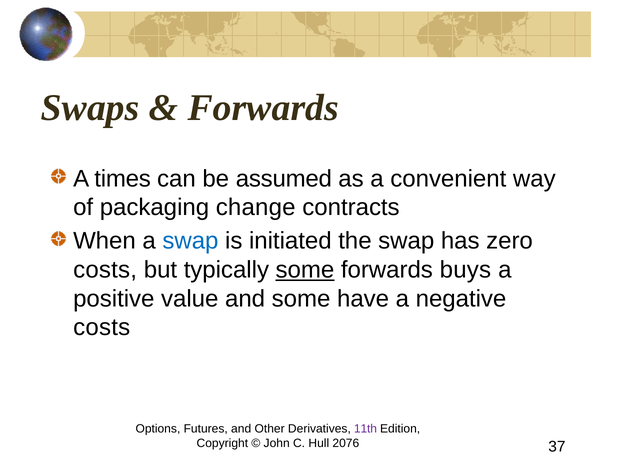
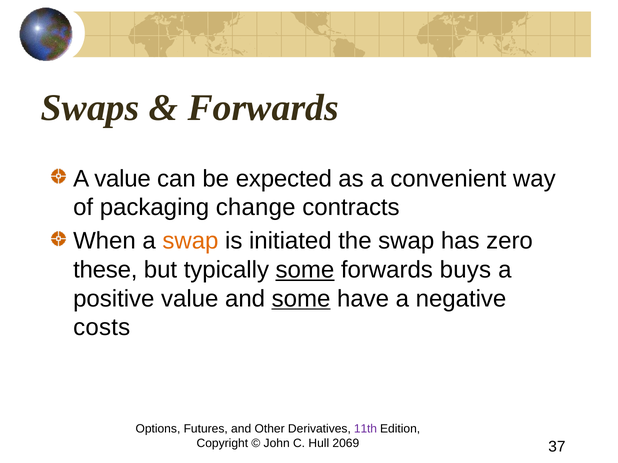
A times: times -> value
assumed: assumed -> expected
swap at (190, 241) colour: blue -> orange
costs at (105, 270): costs -> these
some at (301, 299) underline: none -> present
2076: 2076 -> 2069
